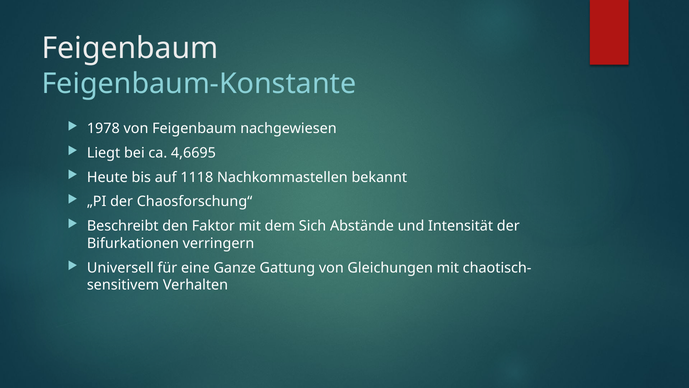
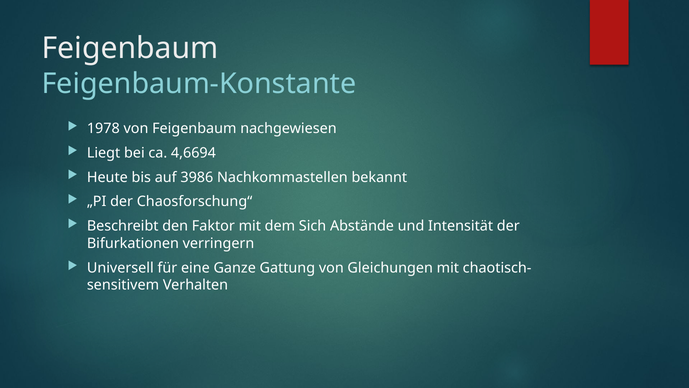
4,6695: 4,6695 -> 4,6694
1118: 1118 -> 3986
